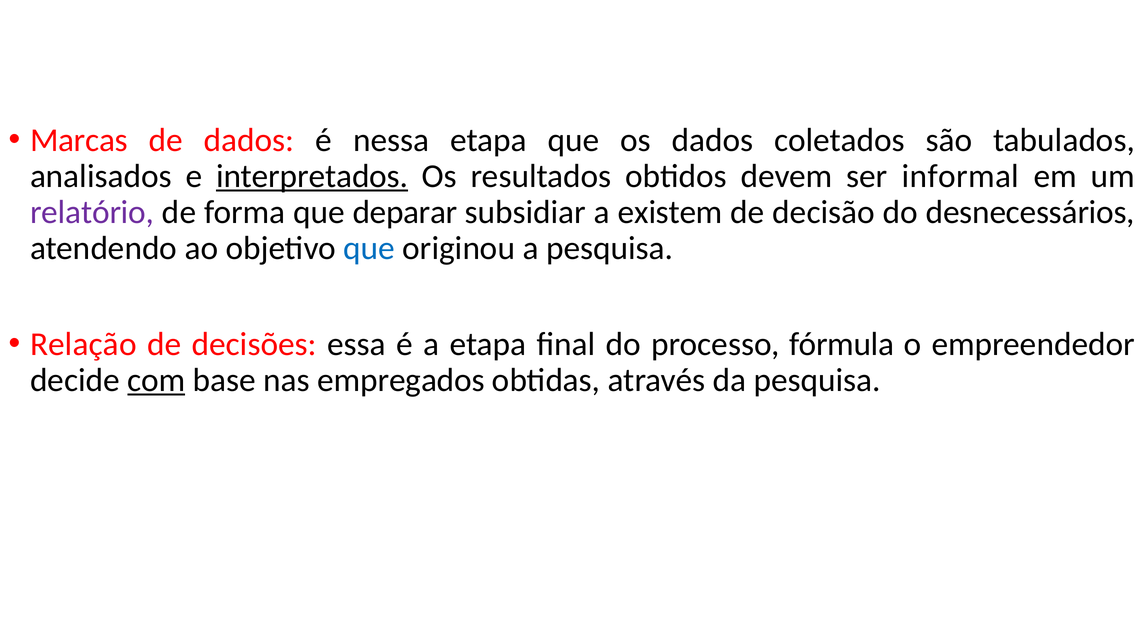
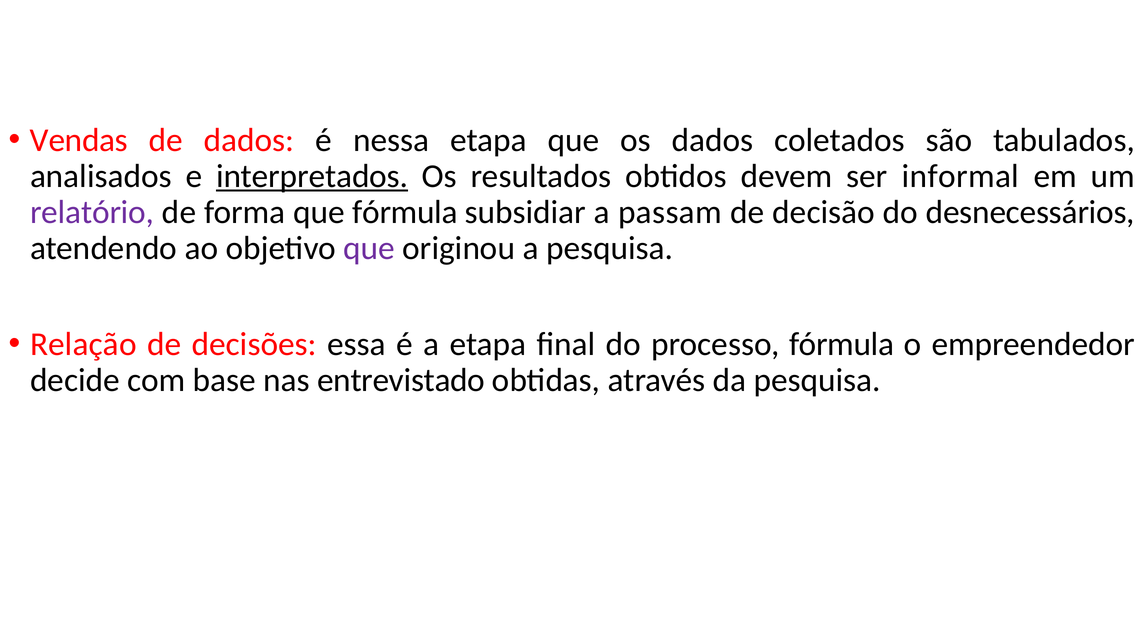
Marcas: Marcas -> Vendas
que deparar: deparar -> fórmula
existem: existem -> passam
que at (369, 248) colour: blue -> purple
com underline: present -> none
empregados: empregados -> entrevistado
